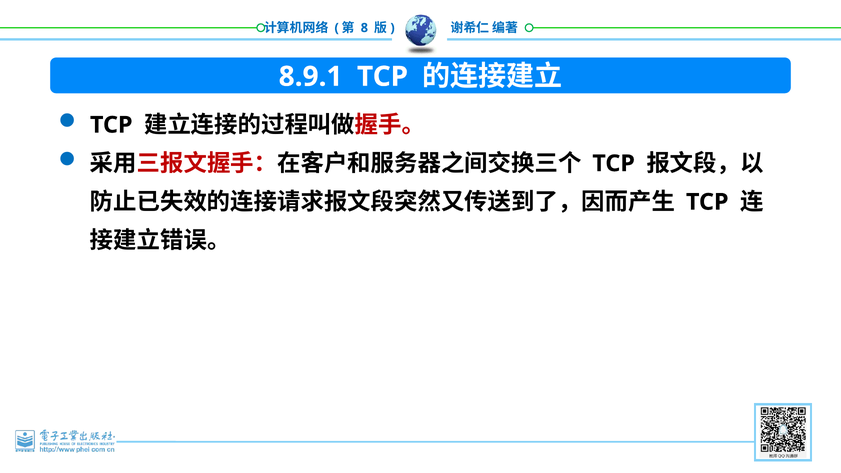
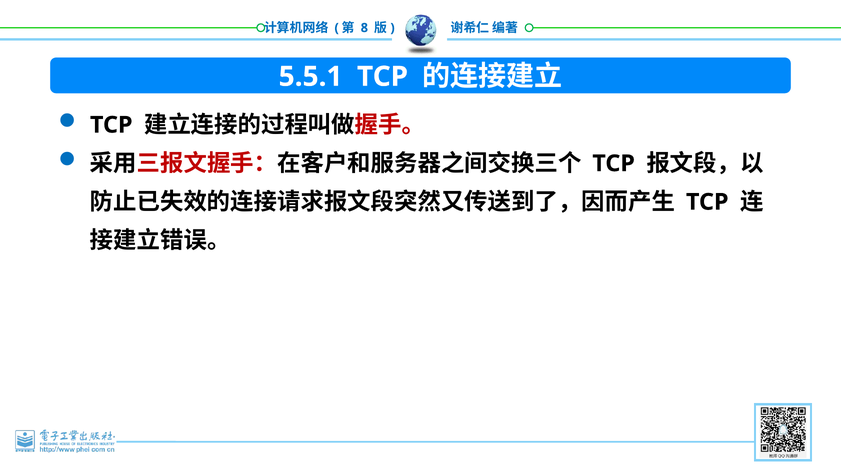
8.9.1: 8.9.1 -> 5.5.1
